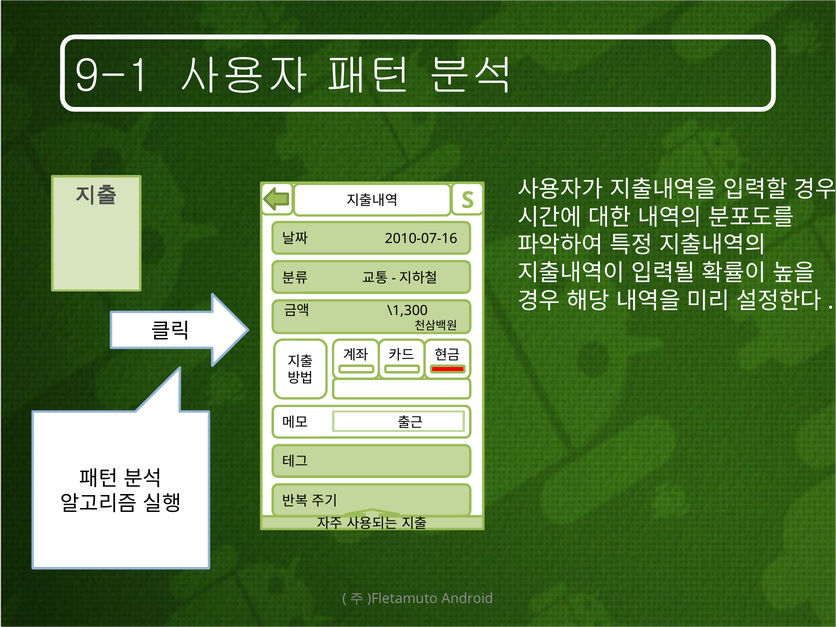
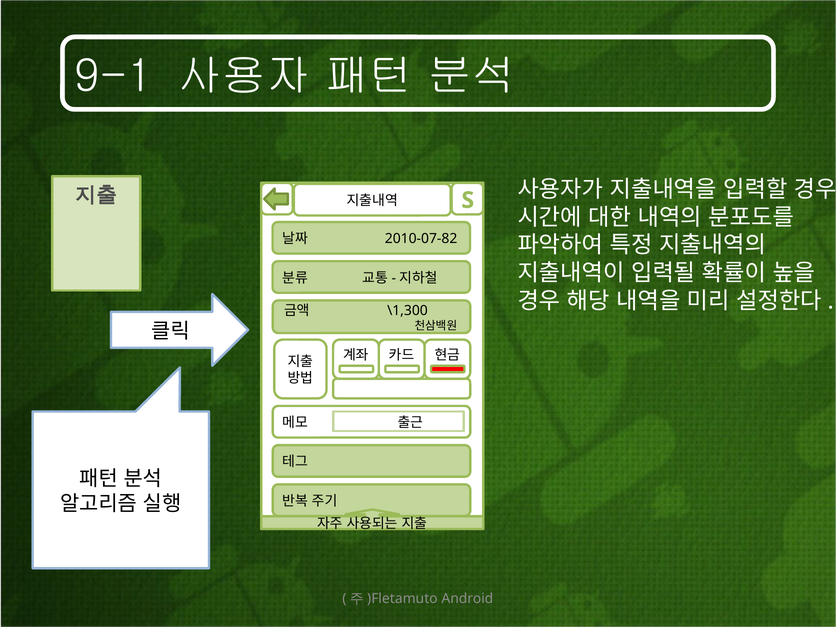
2010-07-16: 2010-07-16 -> 2010-07-82
